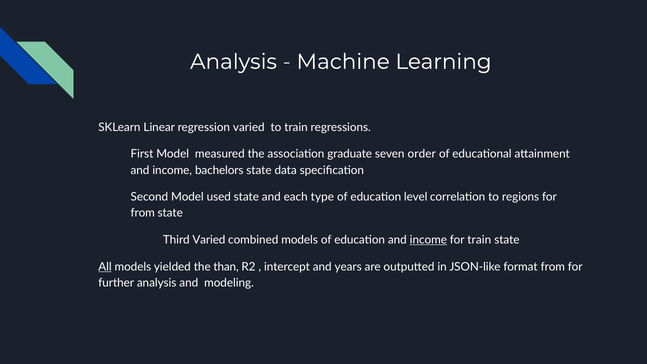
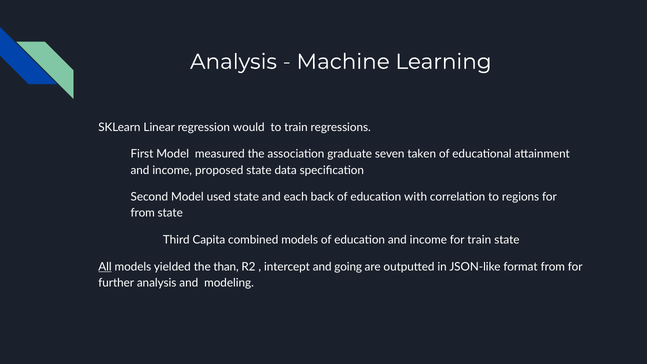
regression varied: varied -> would
order: order -> taken
bachelors: bachelors -> proposed
type: type -> back
level: level -> with
Third Varied: Varied -> Capita
income at (428, 240) underline: present -> none
years: years -> going
